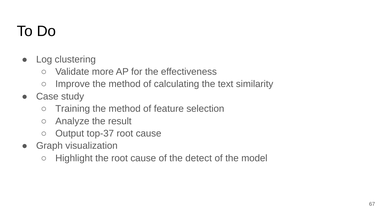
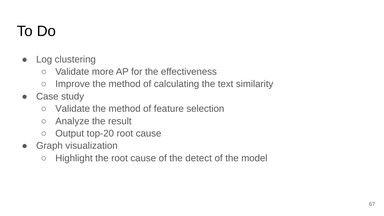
Training at (73, 109): Training -> Validate
top-37: top-37 -> top-20
